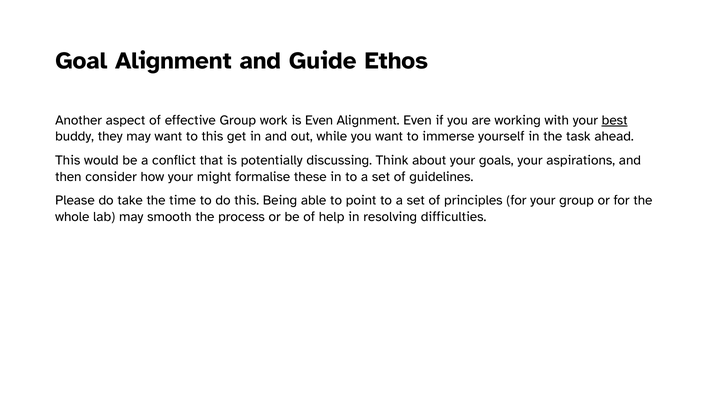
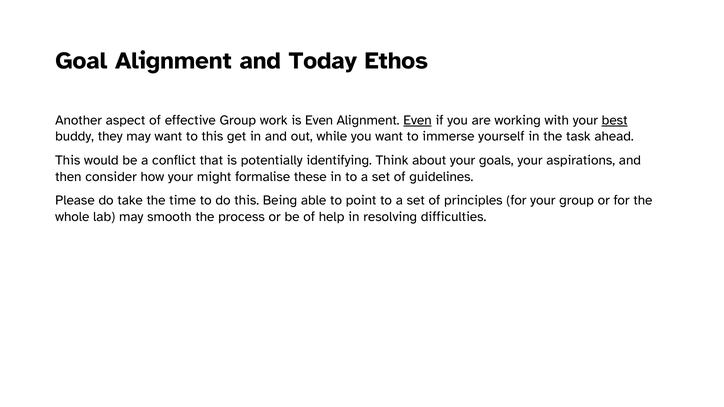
Guide: Guide -> Today
Even at (418, 120) underline: none -> present
discussing: discussing -> identifying
